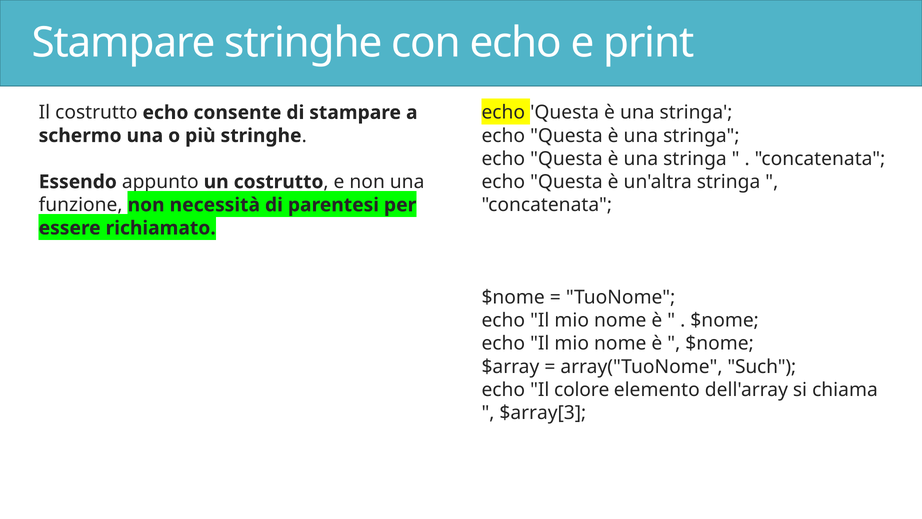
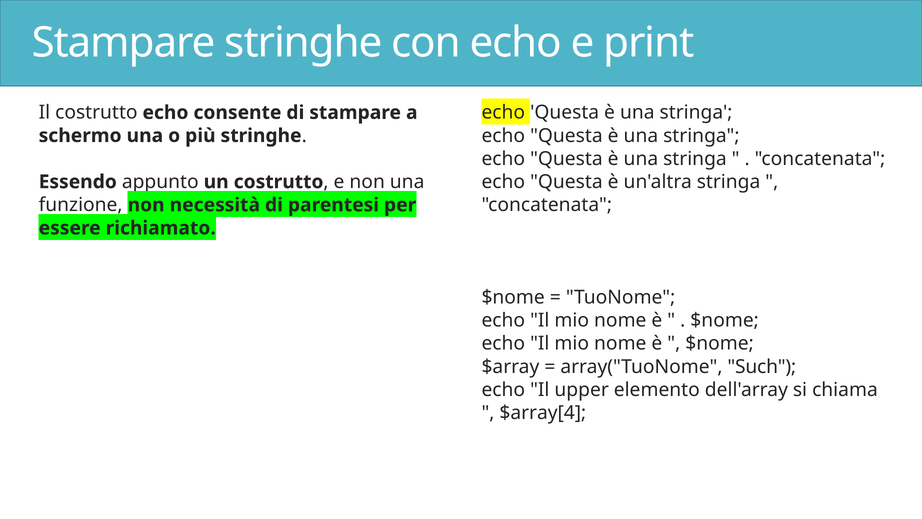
colore: colore -> upper
$array[3: $array[3 -> $array[4
